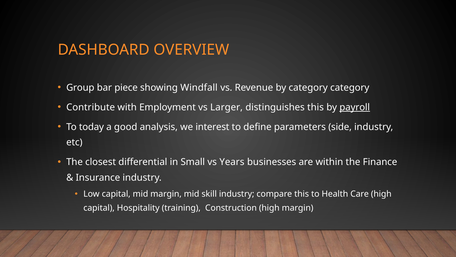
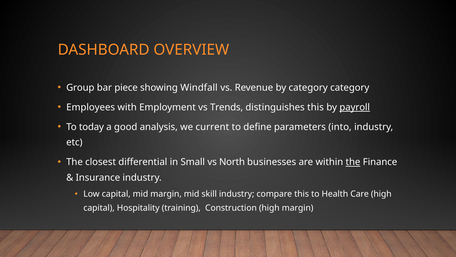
Contribute: Contribute -> Employees
Larger: Larger -> Trends
interest: interest -> current
side: side -> into
Years: Years -> North
the at (353, 162) underline: none -> present
